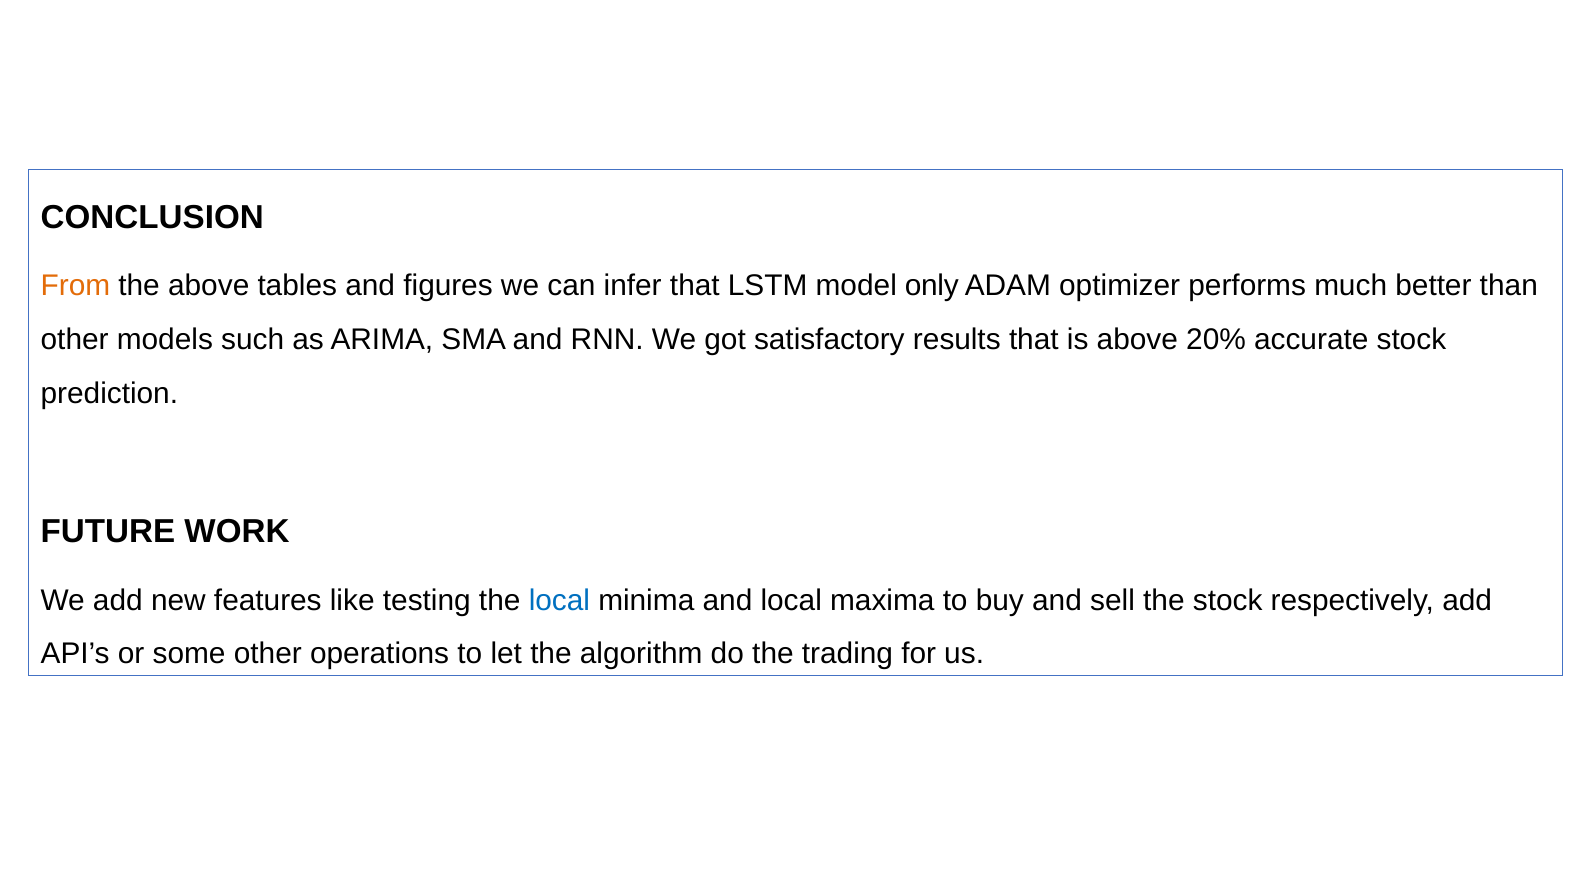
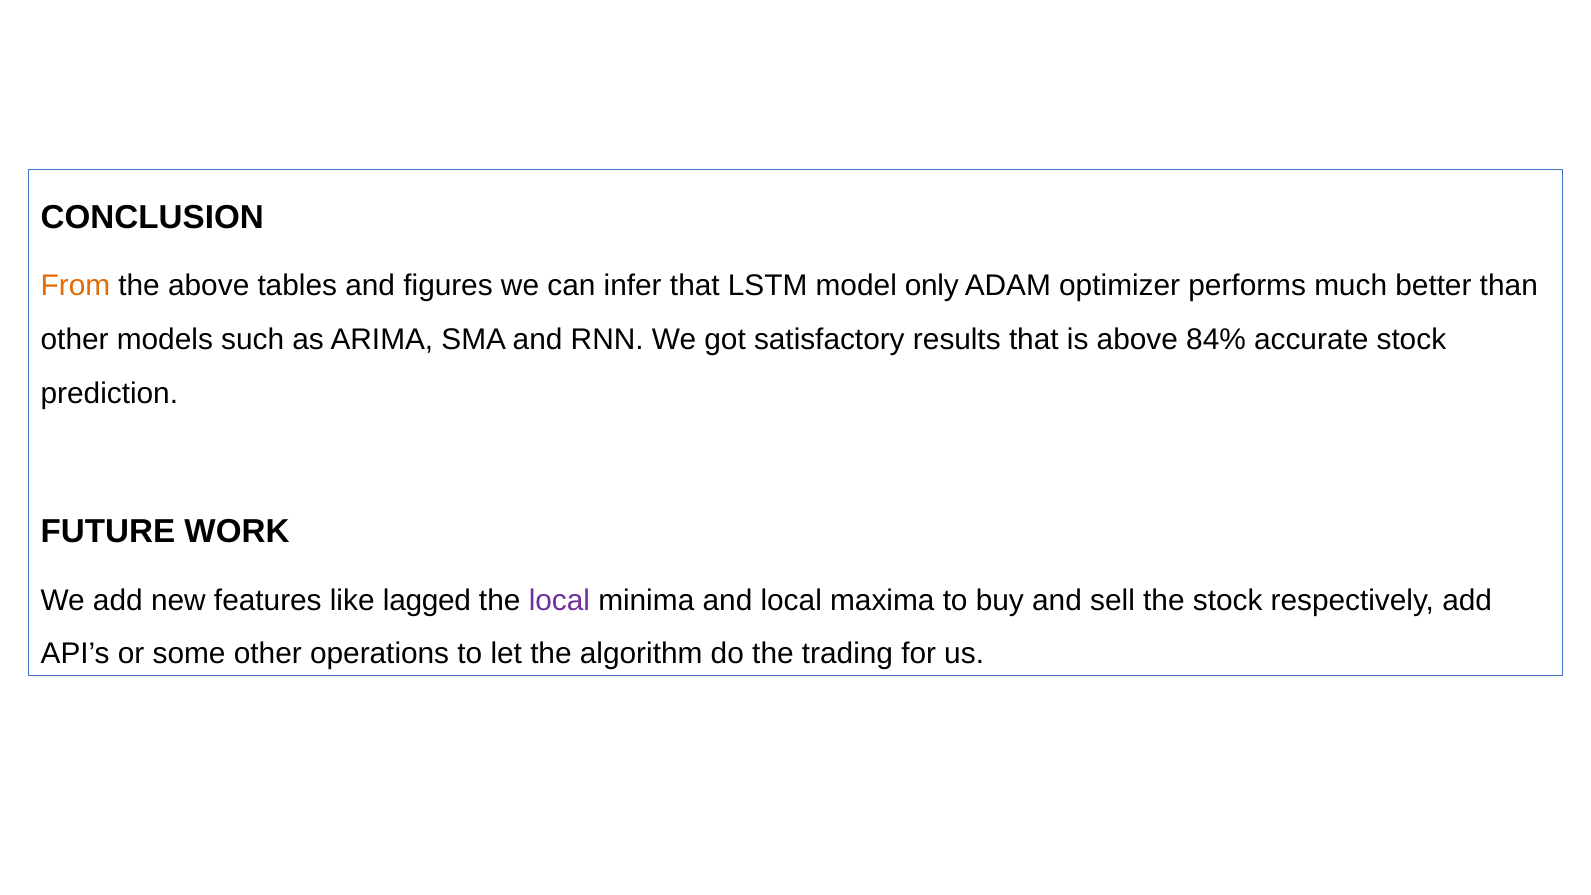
20%: 20% -> 84%
testing: testing -> lagged
local at (559, 600) colour: blue -> purple
